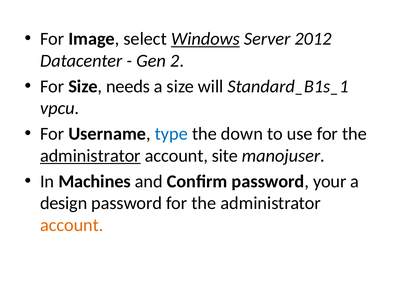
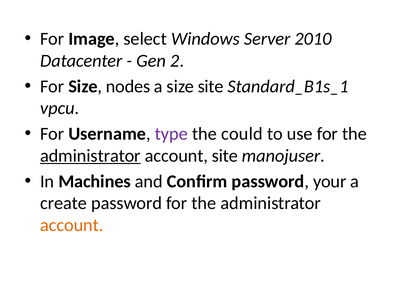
Windows underline: present -> none
2012: 2012 -> 2010
needs: needs -> nodes
size will: will -> site
type colour: blue -> purple
down: down -> could
design: design -> create
